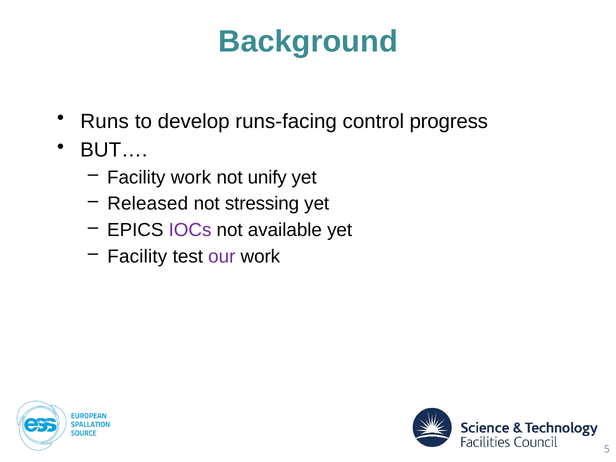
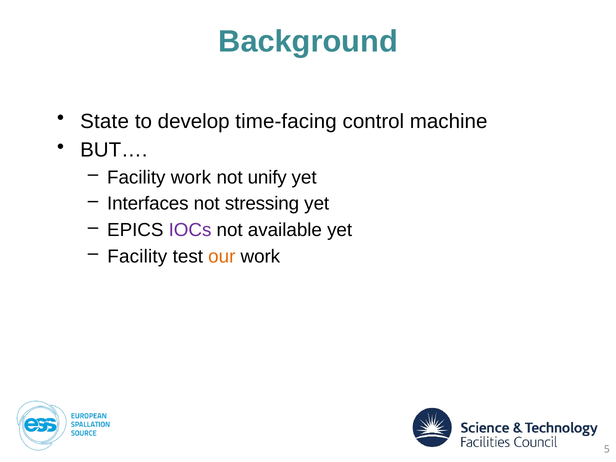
Runs: Runs -> State
runs-facing: runs-facing -> time-facing
progress: progress -> machine
Released: Released -> Interfaces
our colour: purple -> orange
